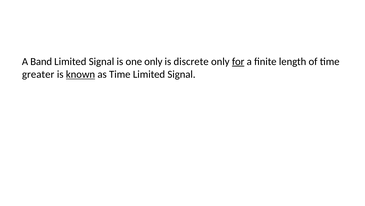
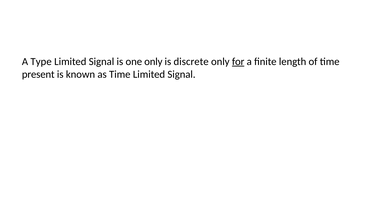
Band: Band -> Type
greater: greater -> present
known underline: present -> none
